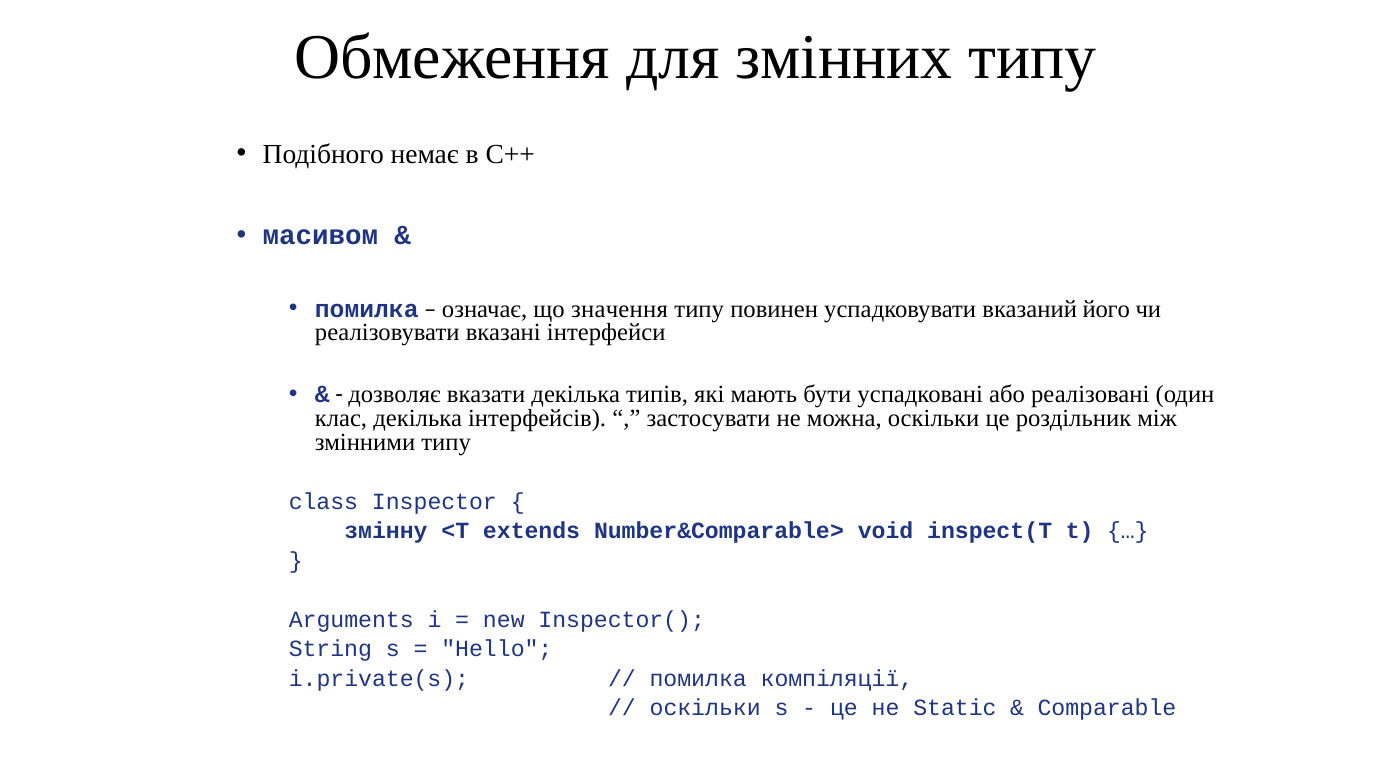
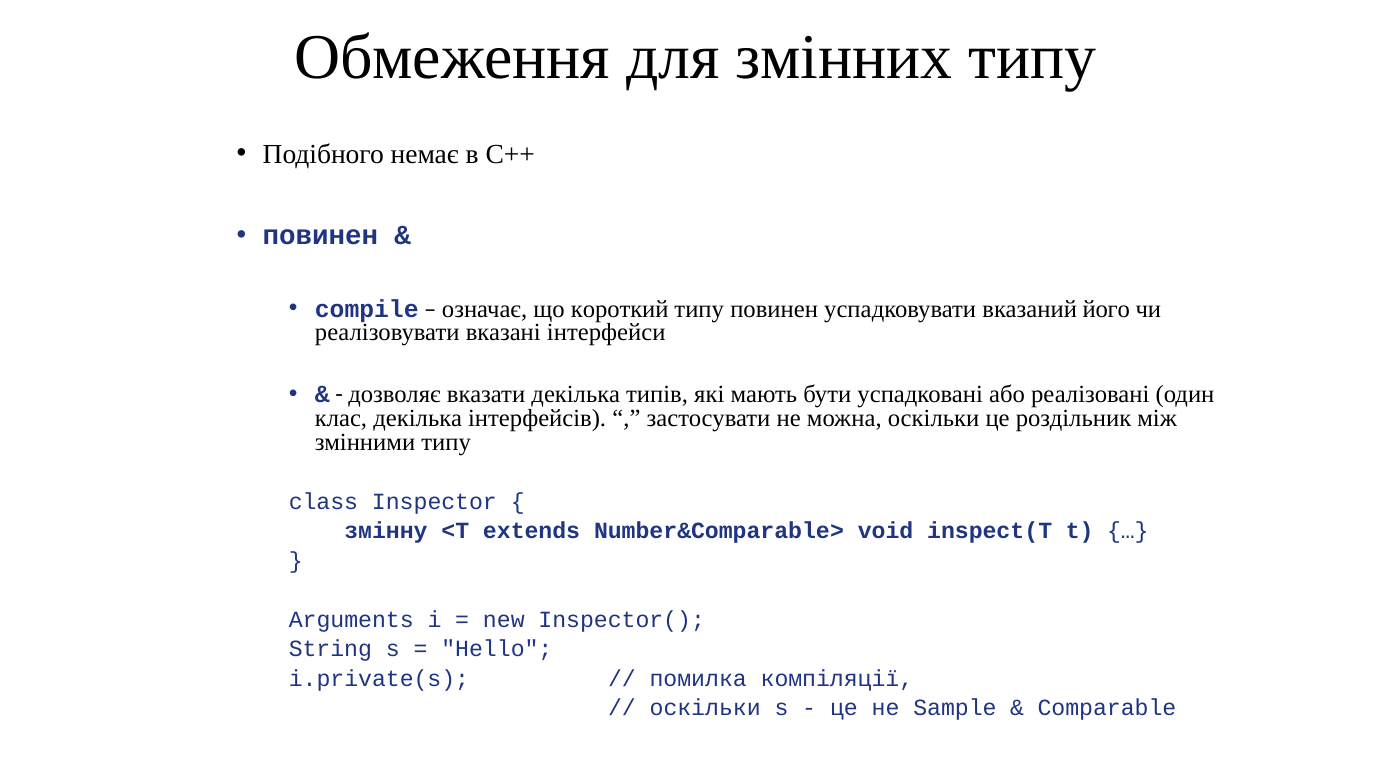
масивом at (320, 236): масивом -> повинен
помилка at (367, 309): помилка -> compile
значення: значення -> короткий
Static: Static -> Sample
